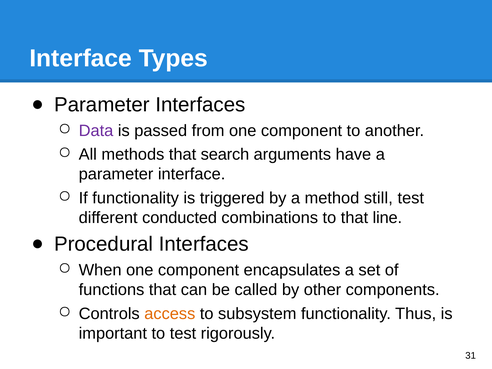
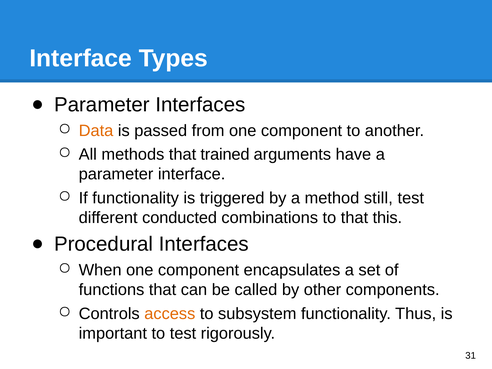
Data colour: purple -> orange
search: search -> trained
line: line -> this
